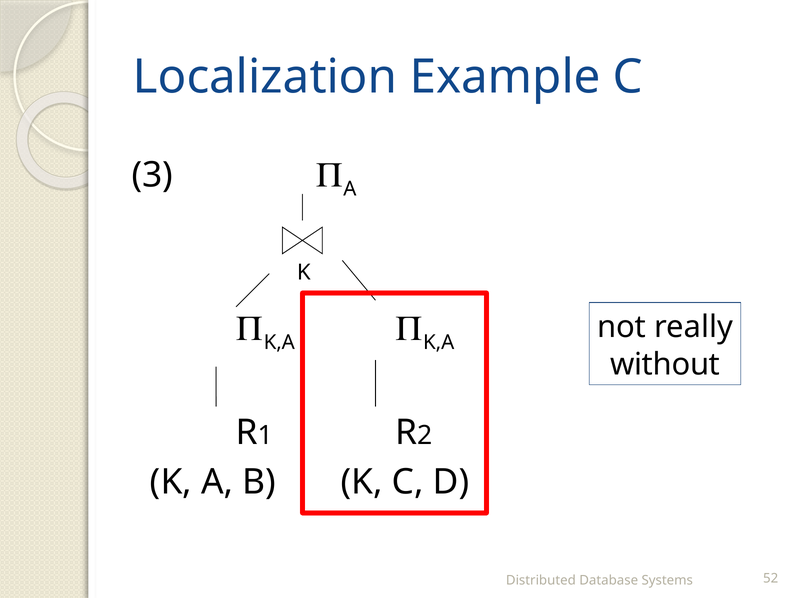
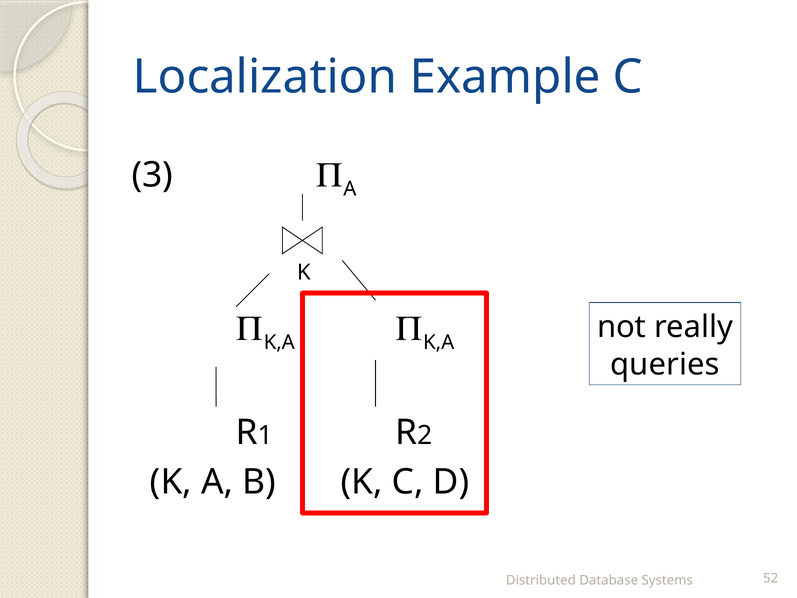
without: without -> queries
